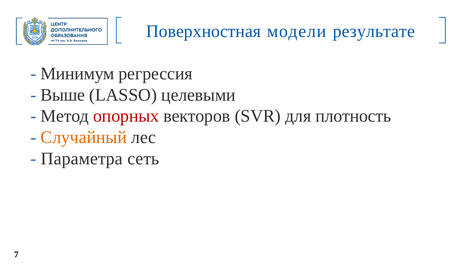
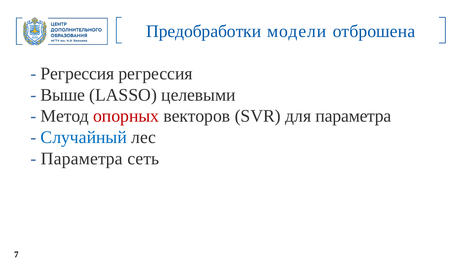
Поверхностная: Поверхностная -> Предобработки
результате: результате -> отброшена
Минимум at (77, 74): Минимум -> Регрессия
для плотность: плотность -> параметра
Случайный colour: orange -> blue
